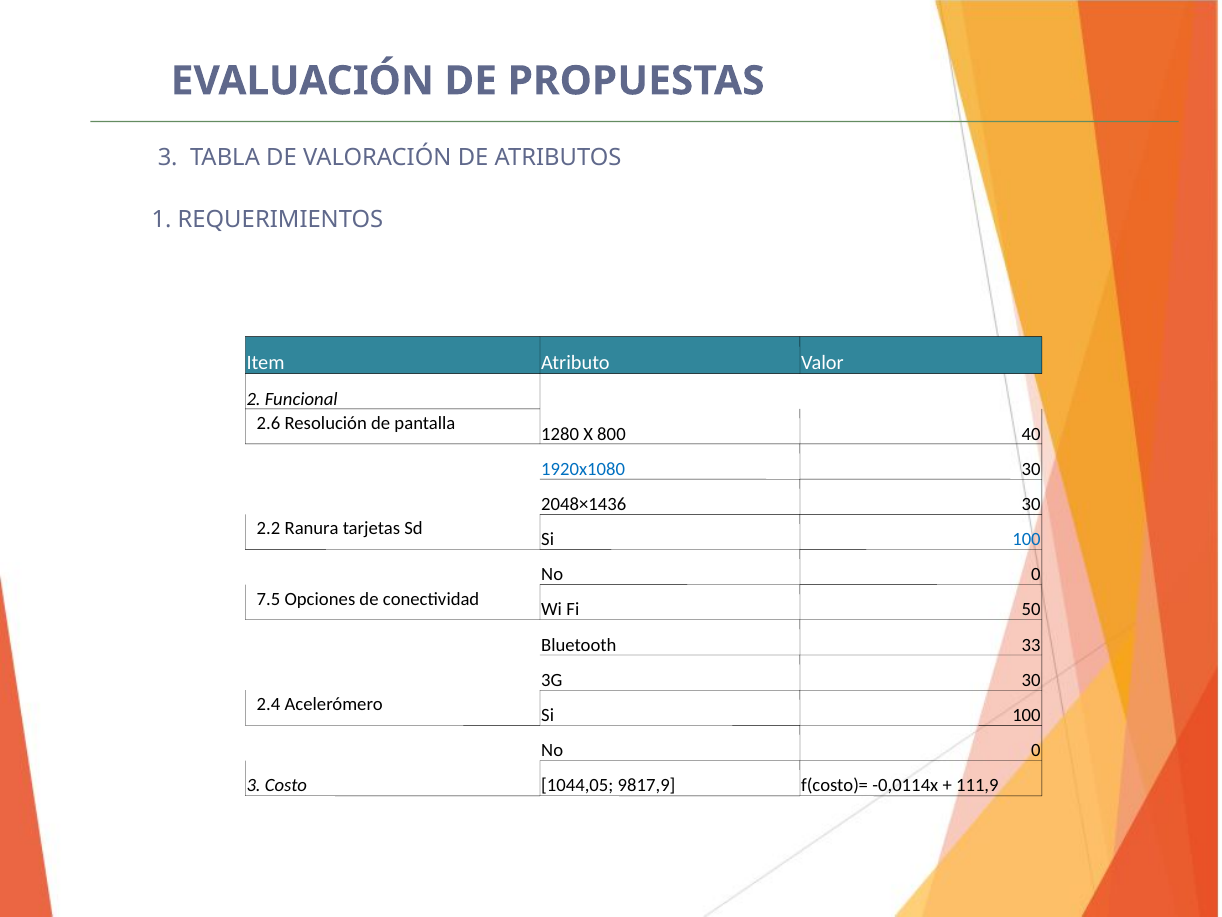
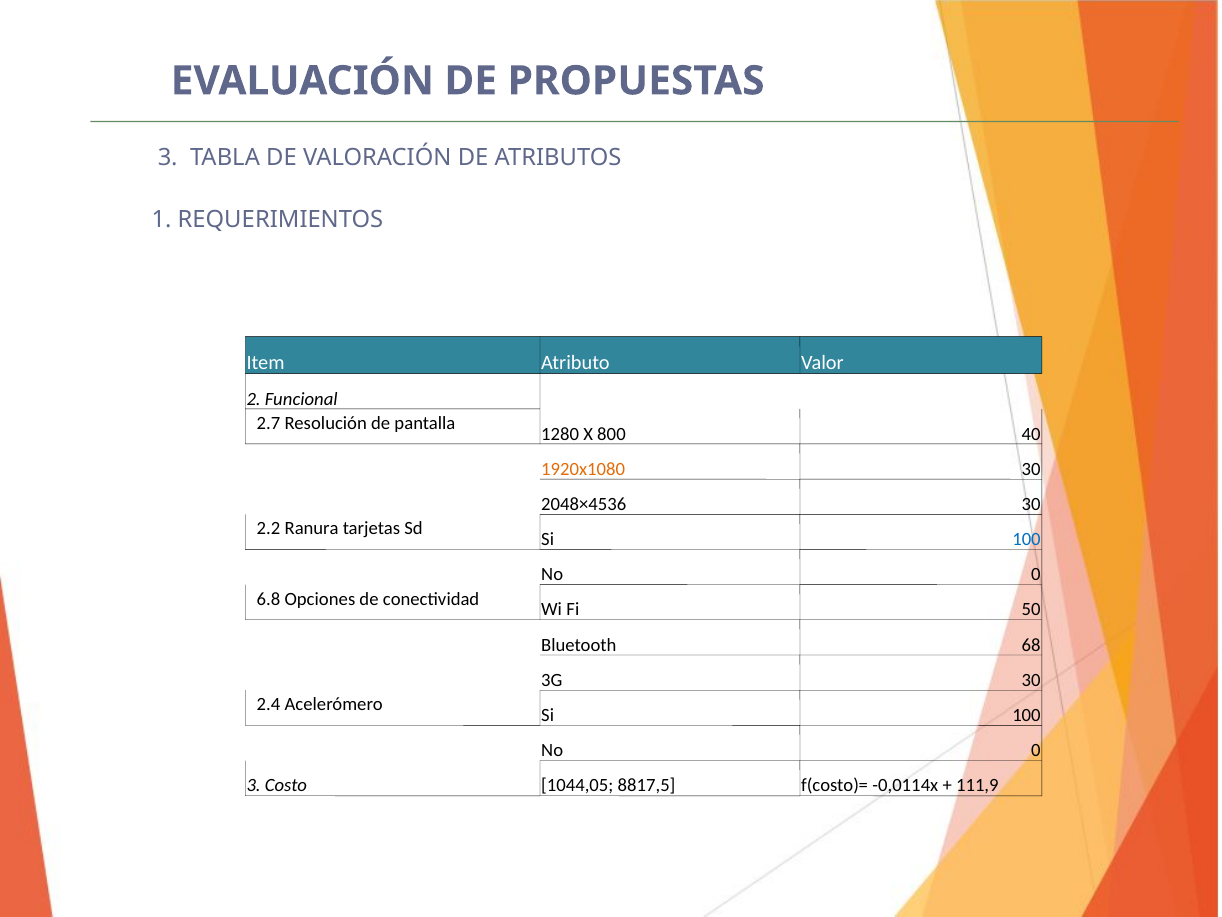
2.6: 2.6 -> 2.7
1920x1080 colour: blue -> orange
2048×1436: 2048×1436 -> 2048×4536
7.5: 7.5 -> 6.8
33: 33 -> 68
9817,9: 9817,9 -> 8817,5
